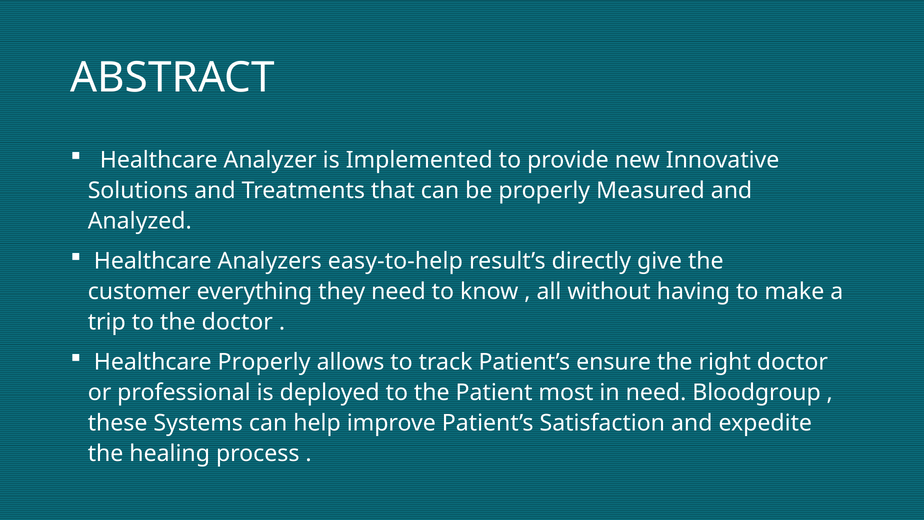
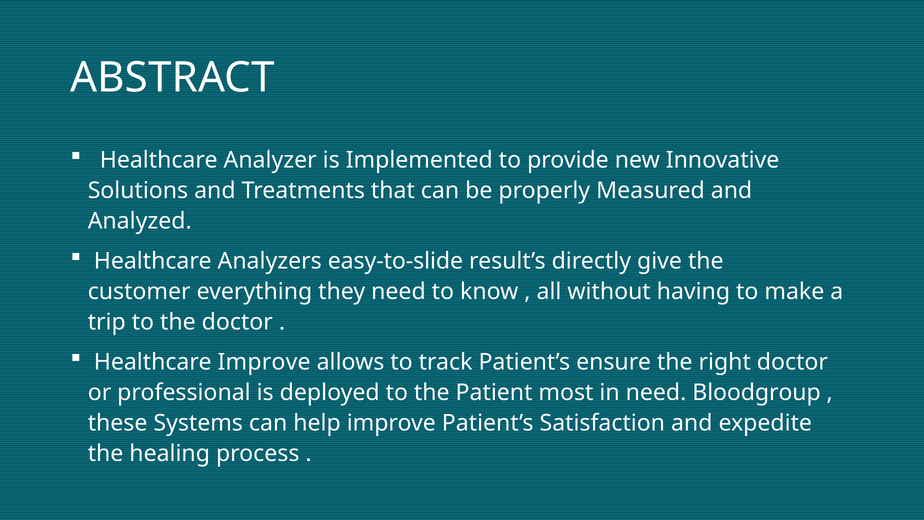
easy-to-help: easy-to-help -> easy-to-slide
Healthcare Properly: Properly -> Improve
